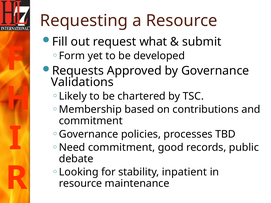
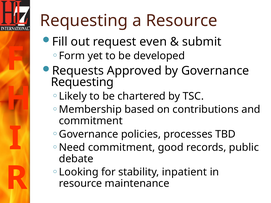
what: what -> even
Validations at (82, 82): Validations -> Requesting
